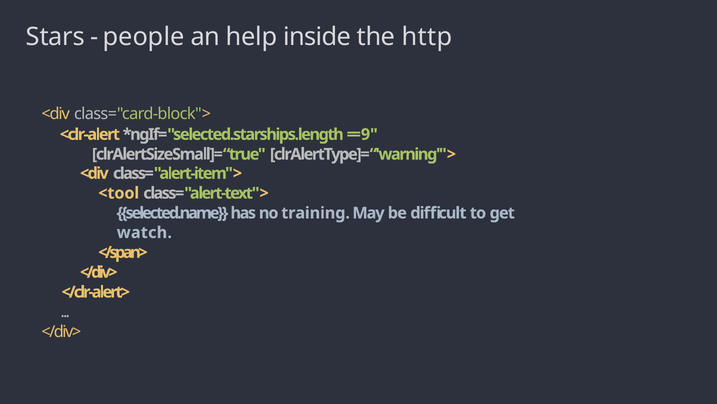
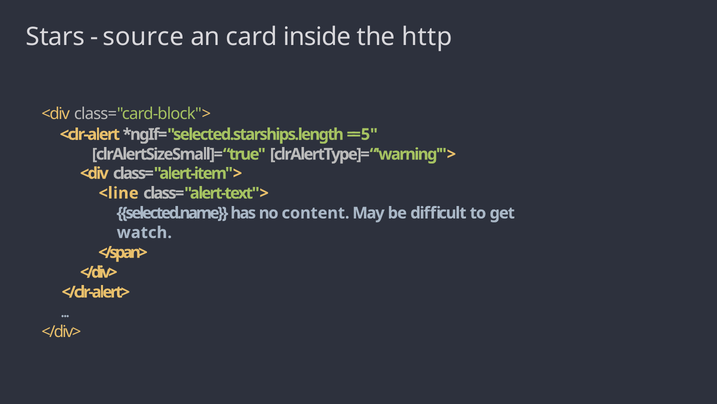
people: people -> source
help: help -> card
9: 9 -> 5
<tool: <tool -> <line
training: training -> content
